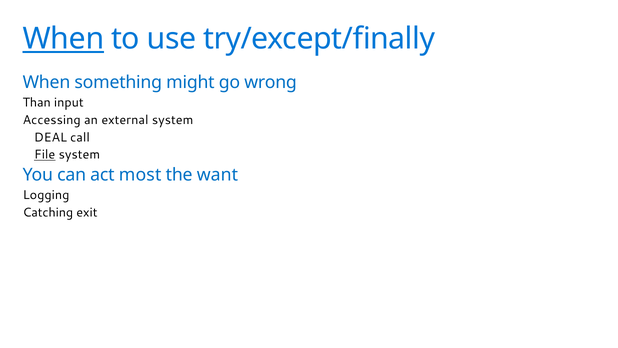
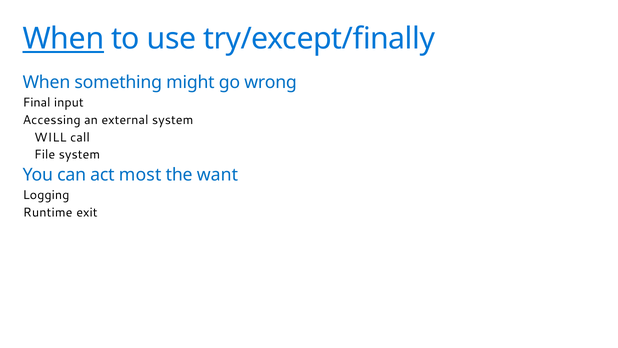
Than: Than -> Final
DEAL: DEAL -> WILL
File underline: present -> none
Catching: Catching -> Runtime
